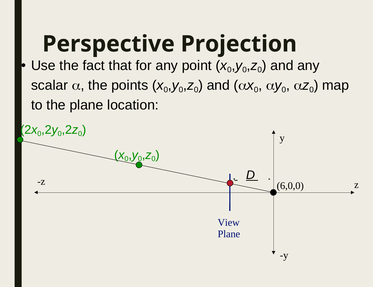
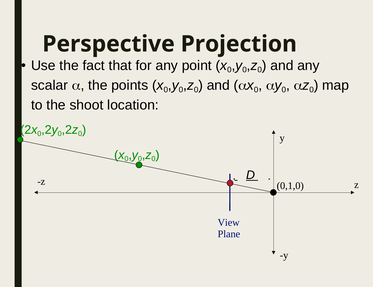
the plane: plane -> shoot
6,0,0: 6,0,0 -> 0,1,0
